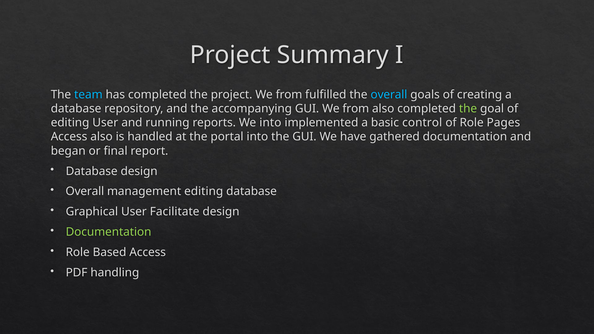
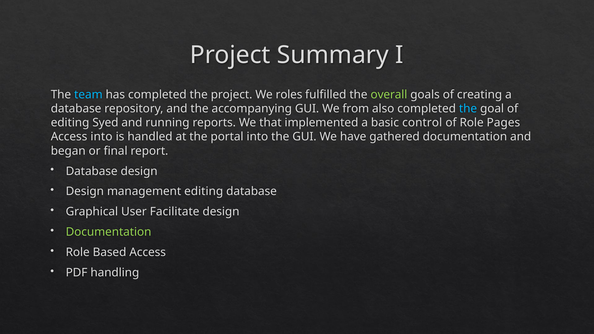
project We from: from -> roles
overall at (389, 94) colour: light blue -> light green
the at (468, 109) colour: light green -> light blue
editing User: User -> Syed
We into: into -> that
Access also: also -> into
Overall at (85, 191): Overall -> Design
